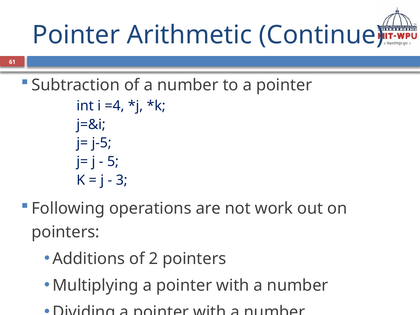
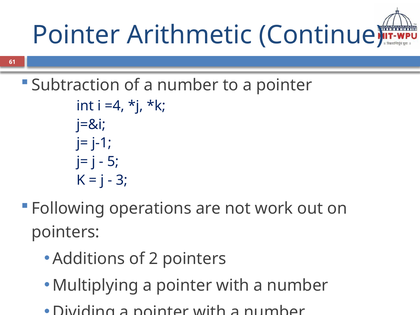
j-5: j-5 -> j-1
